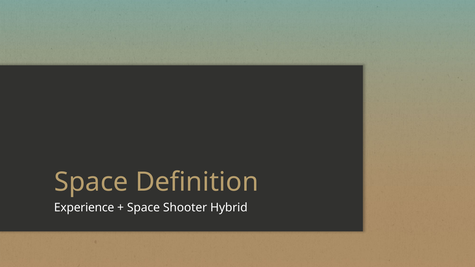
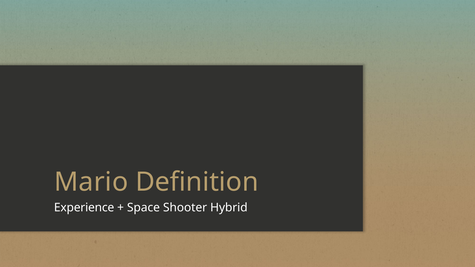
Space at (91, 182): Space -> Mario
